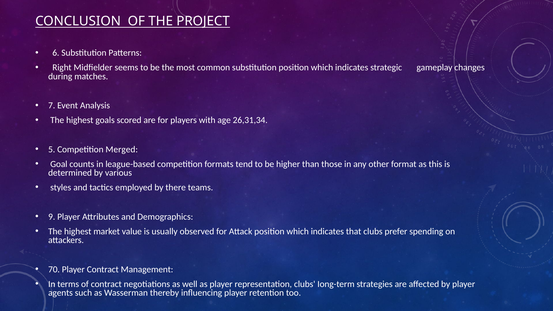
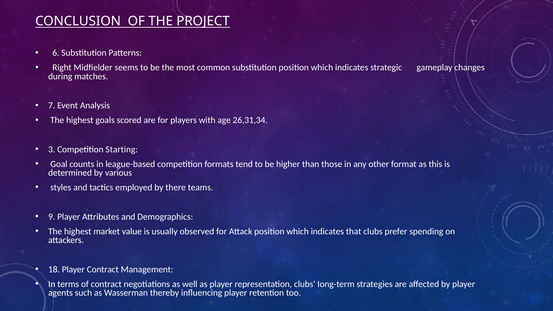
5: 5 -> 3
Merged: Merged -> Starting
70: 70 -> 18
